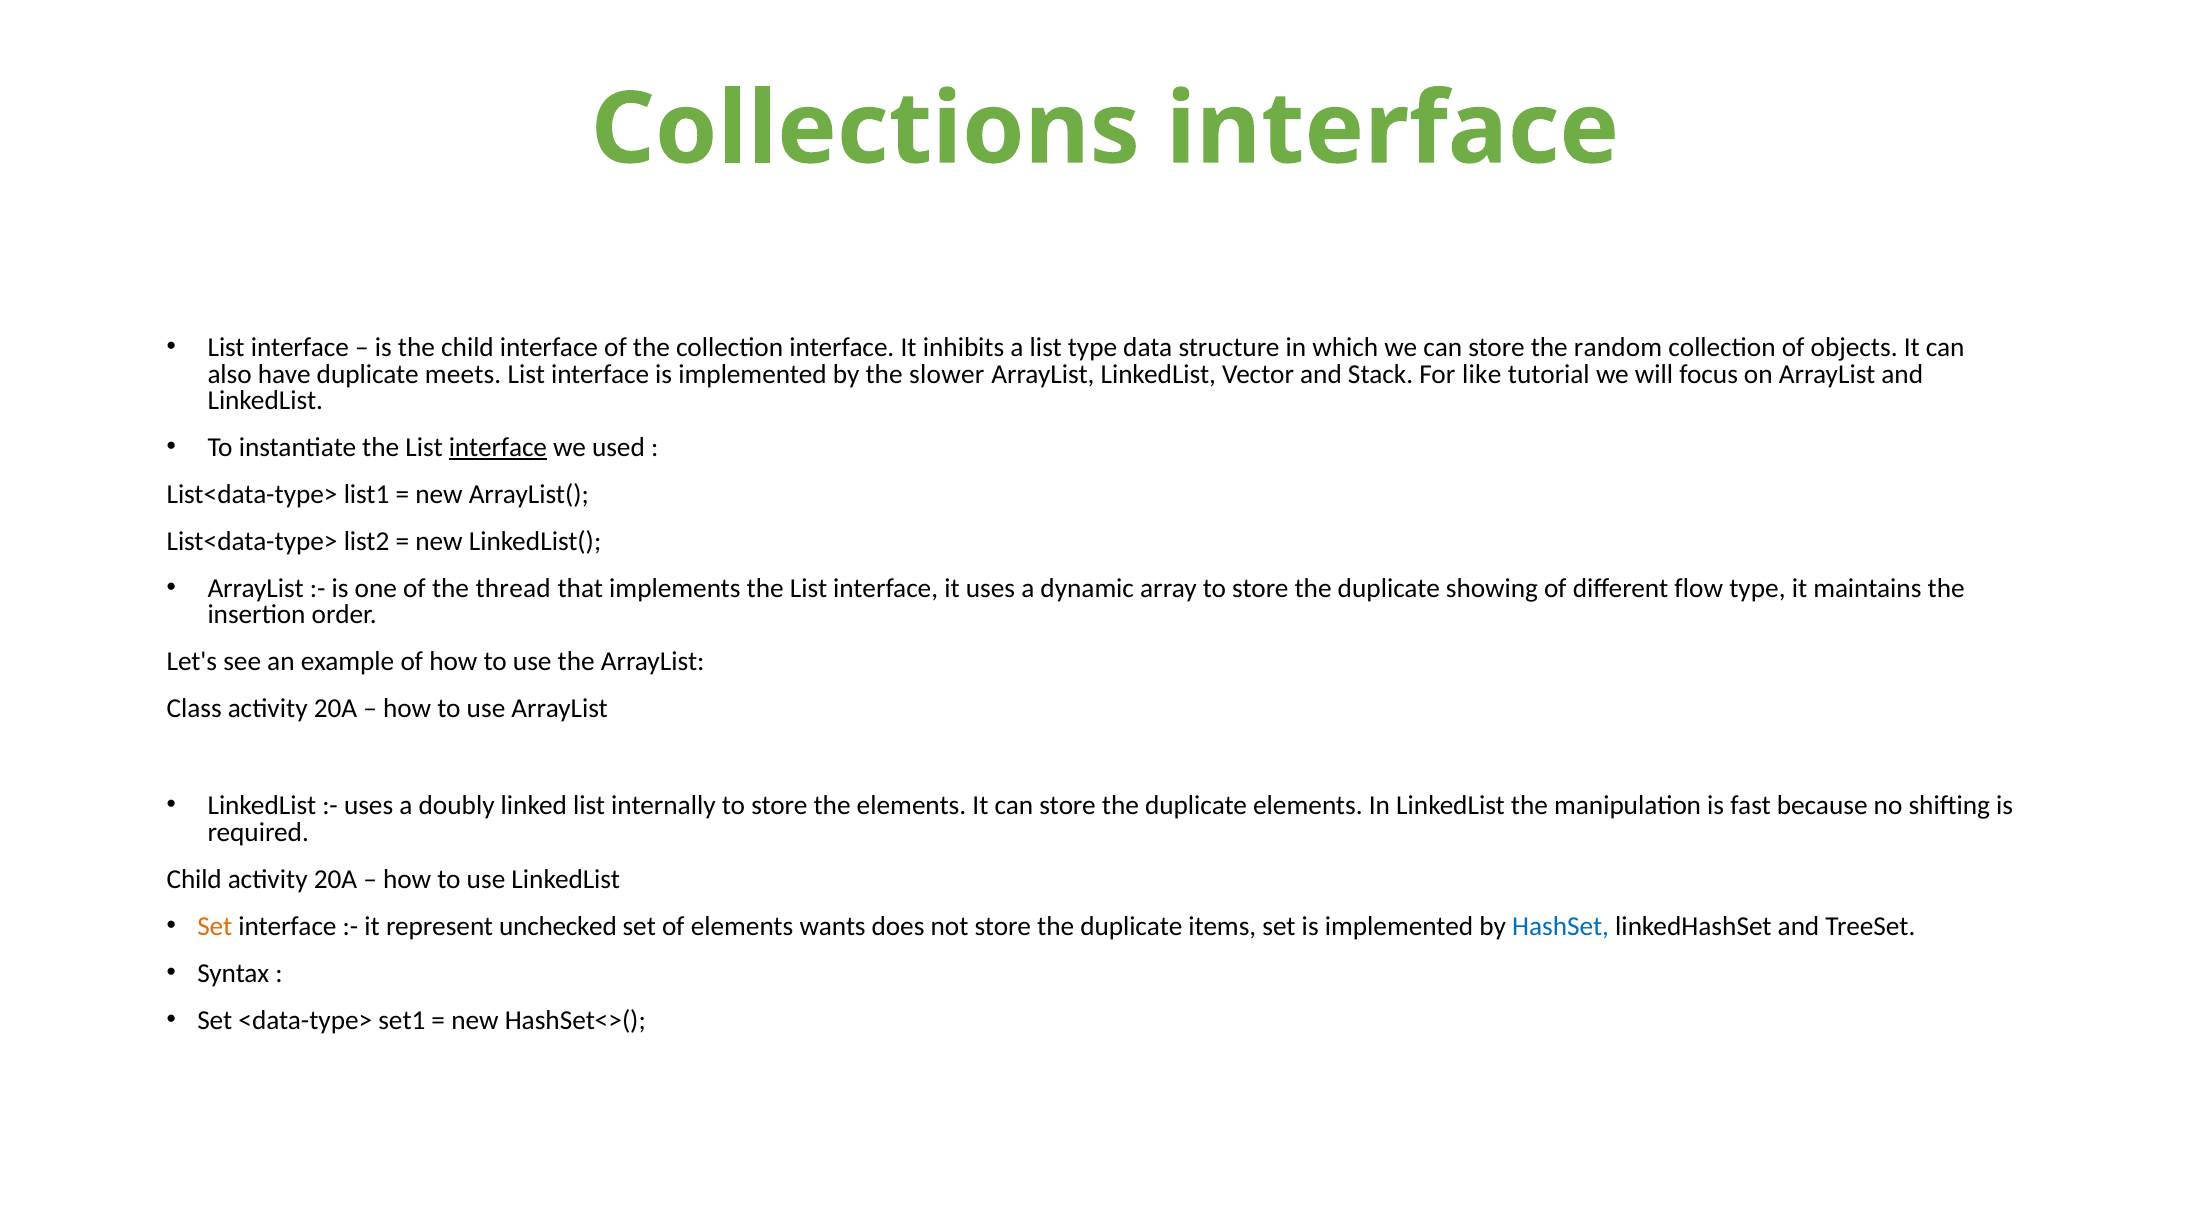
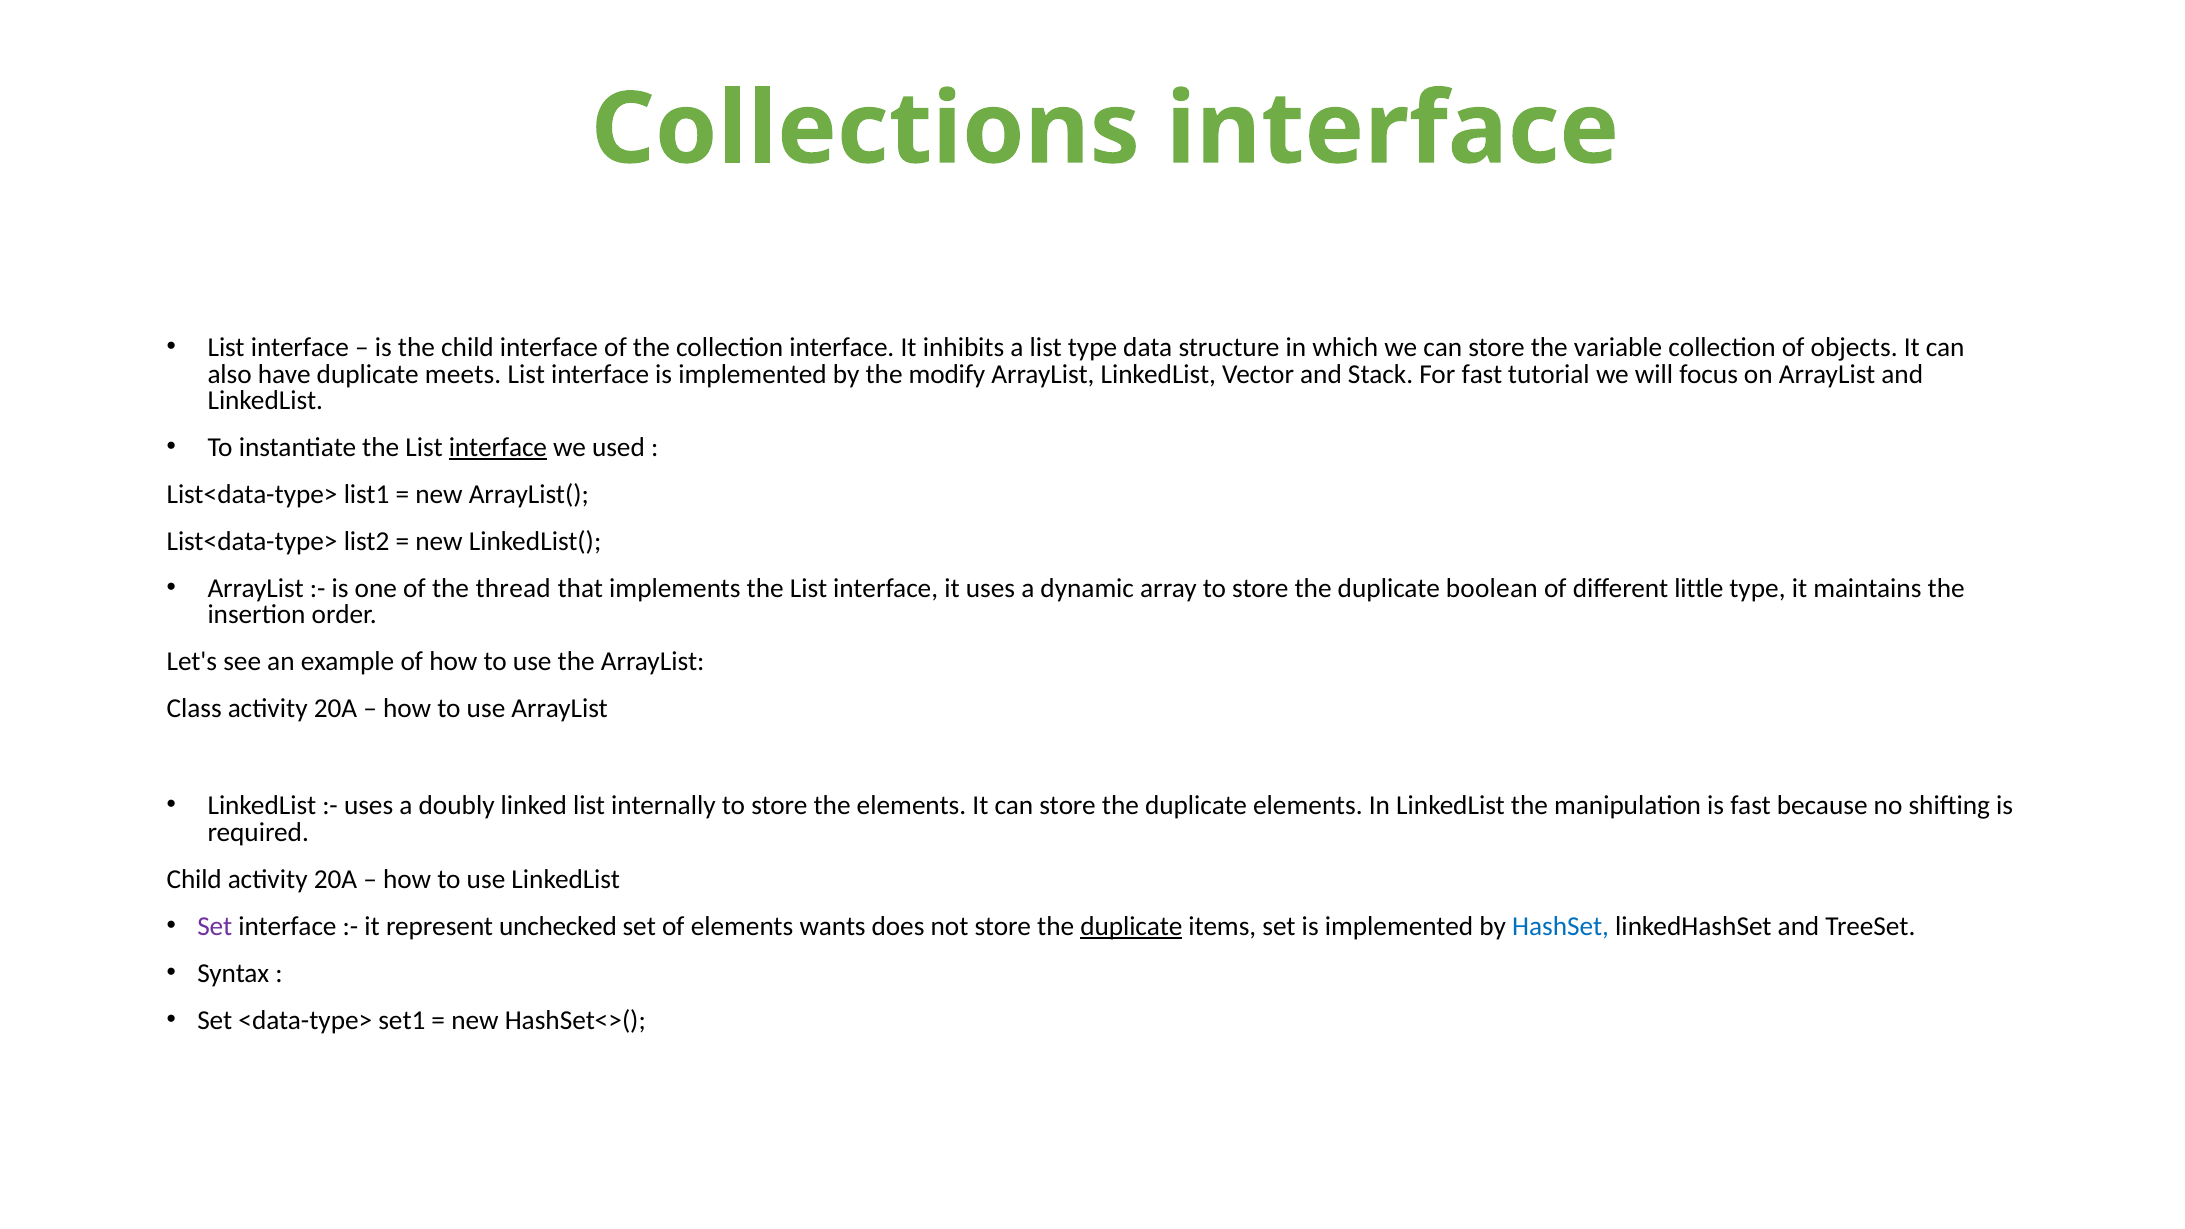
random: random -> variable
slower: slower -> modify
For like: like -> fast
showing: showing -> boolean
flow: flow -> little
Set at (215, 926) colour: orange -> purple
duplicate at (1131, 926) underline: none -> present
